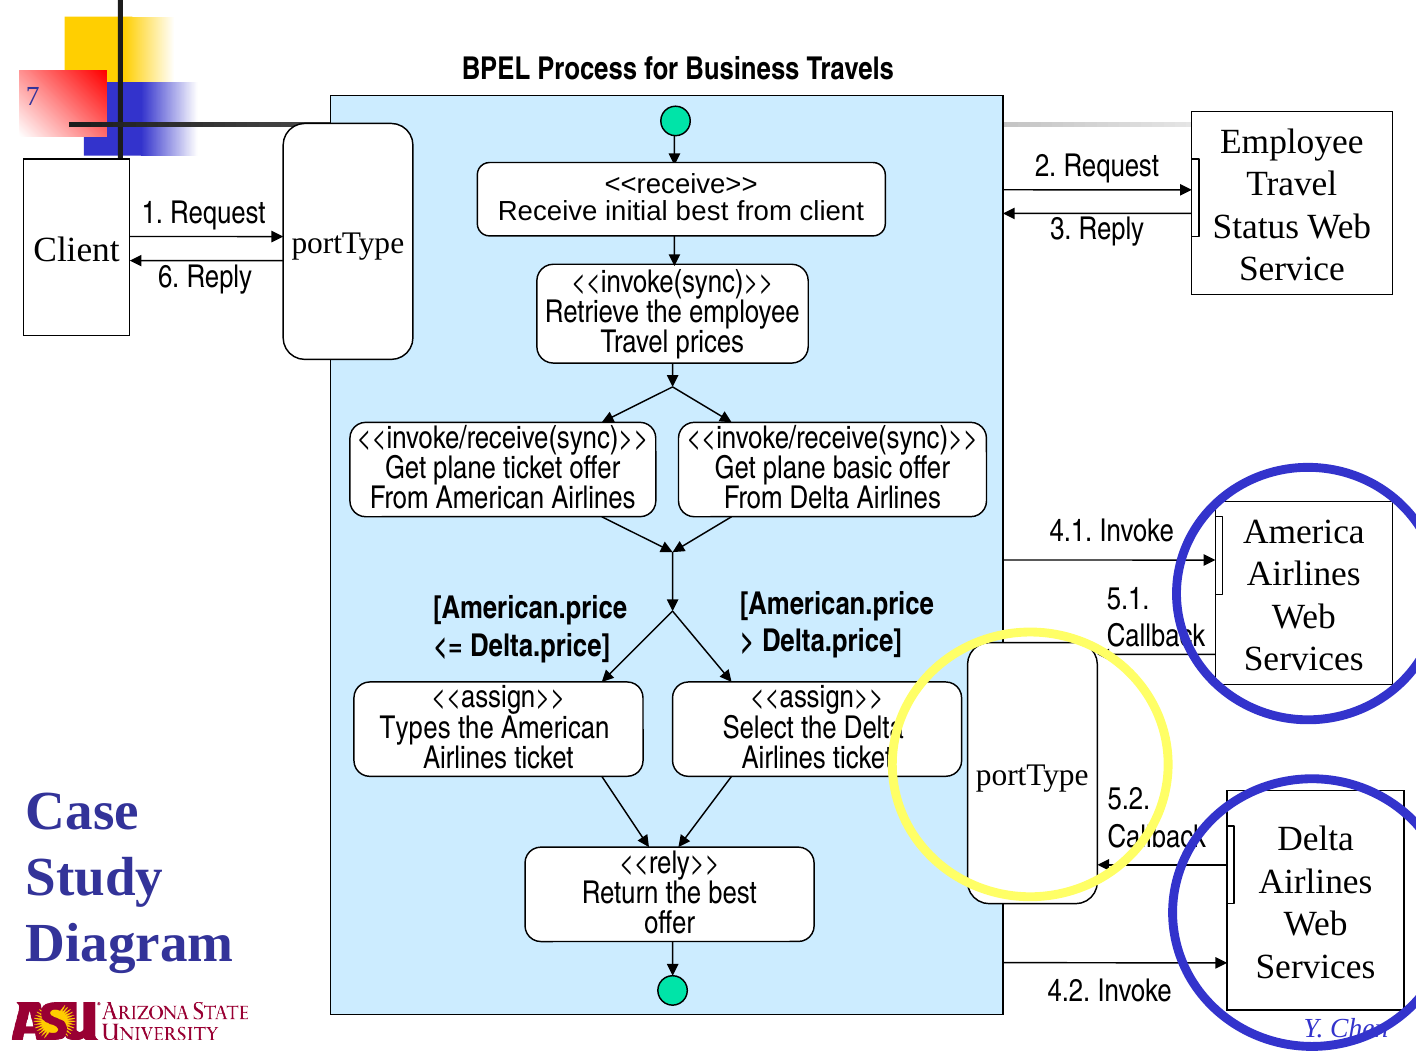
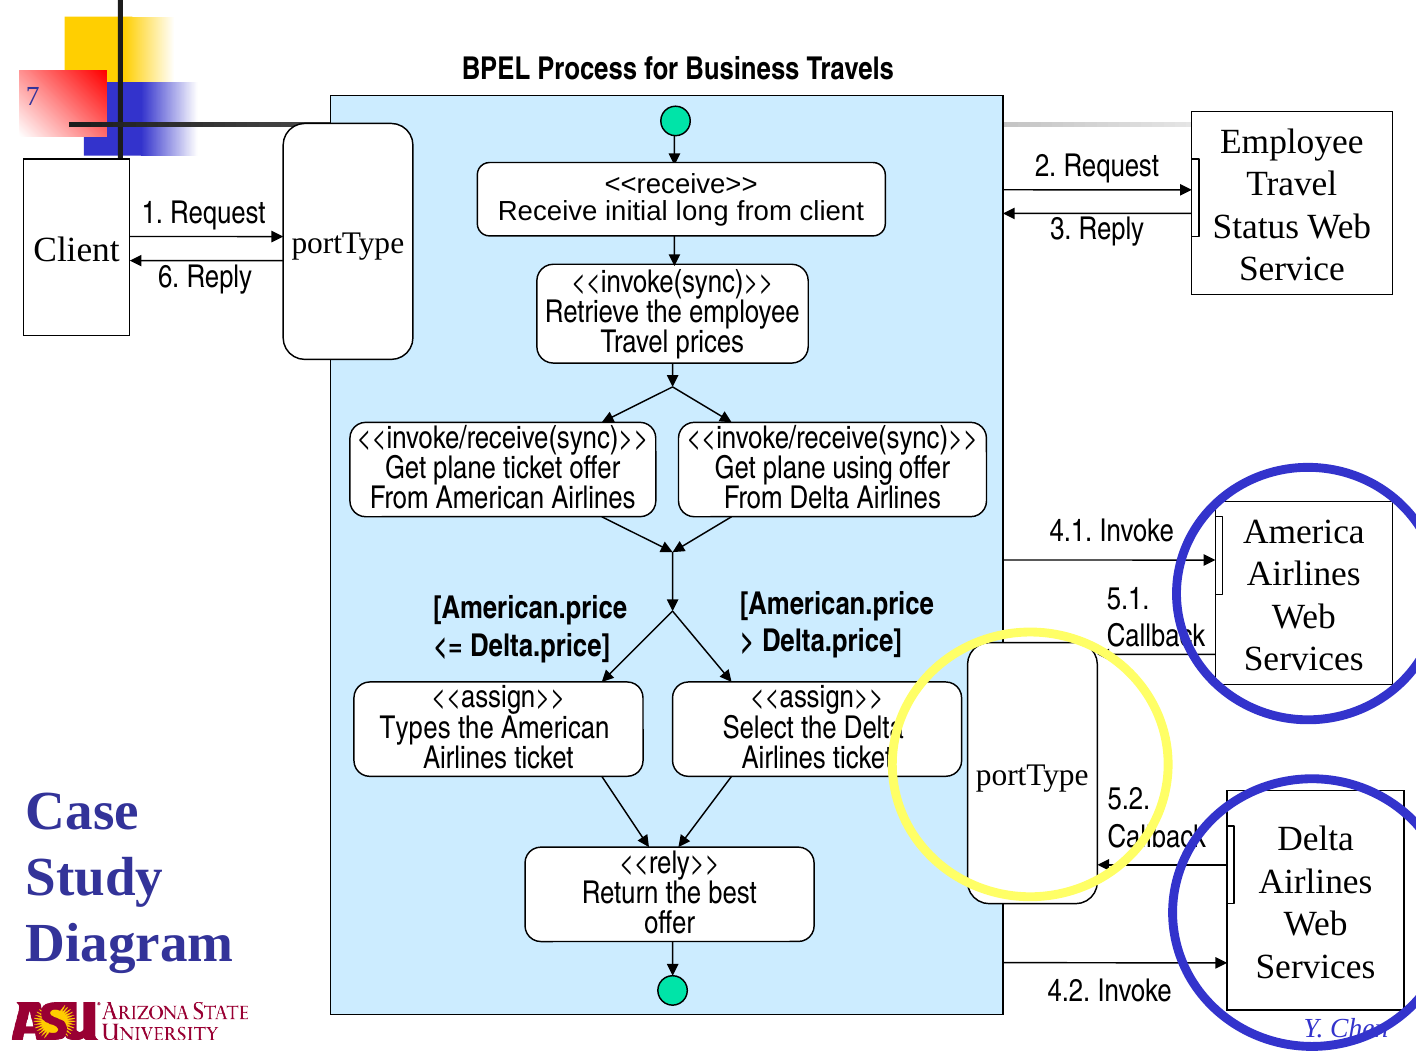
initial best: best -> long
basic: basic -> using
